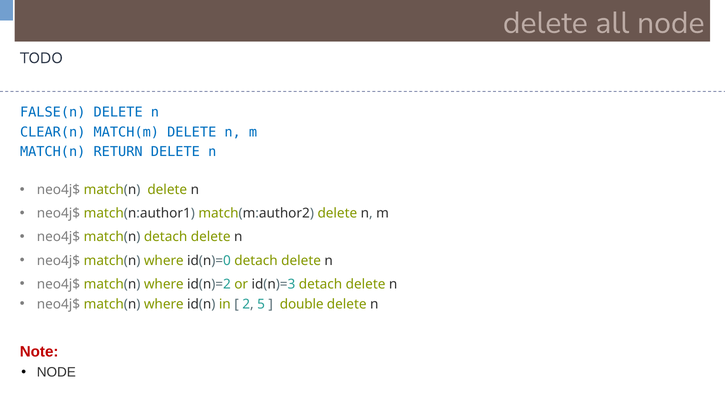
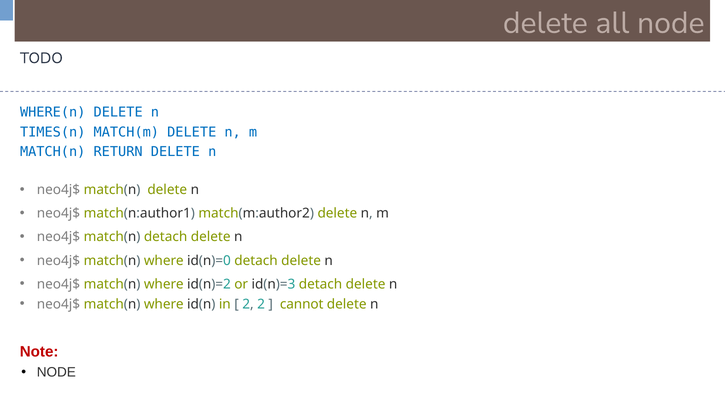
FALSE(n: FALSE(n -> WHERE(n
CLEAR(n: CLEAR(n -> TIMES(n
2 5: 5 -> 2
double: double -> cannot
